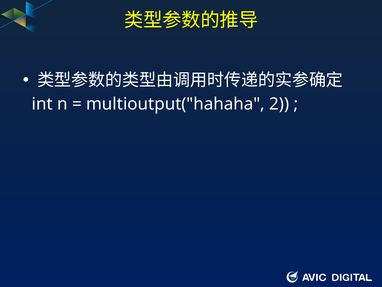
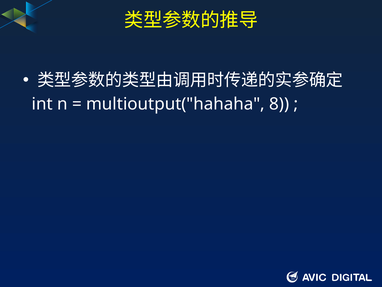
2: 2 -> 8
